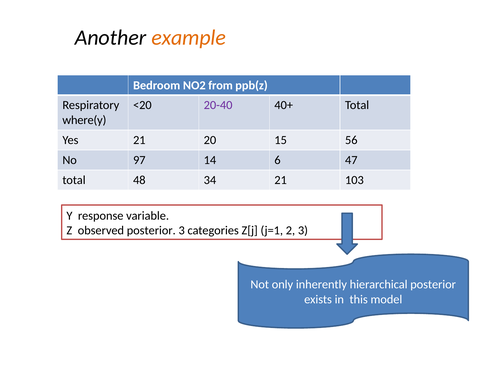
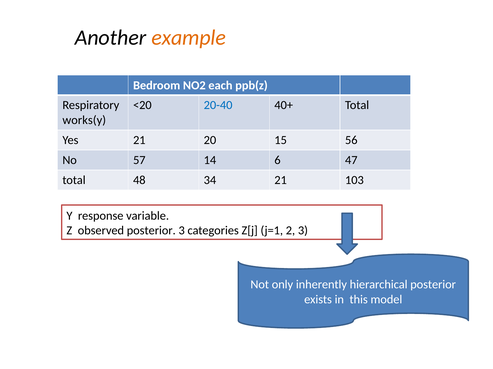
from: from -> each
20-40 colour: purple -> blue
where(y: where(y -> works(y
97: 97 -> 57
